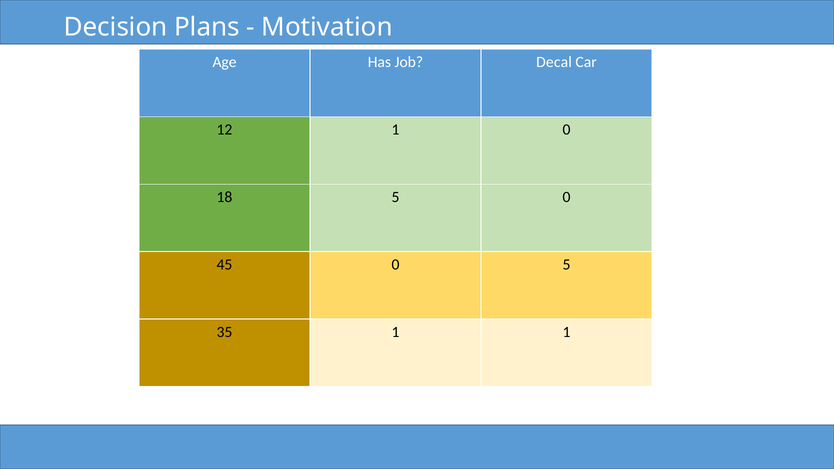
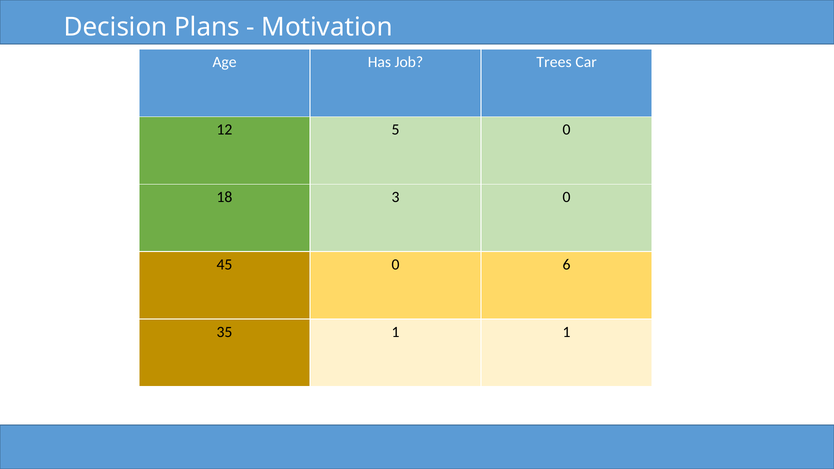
Decal: Decal -> Trees
12 1: 1 -> 5
18 5: 5 -> 3
0 5: 5 -> 6
